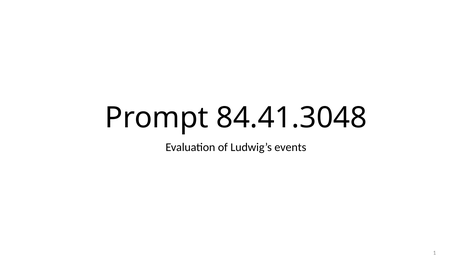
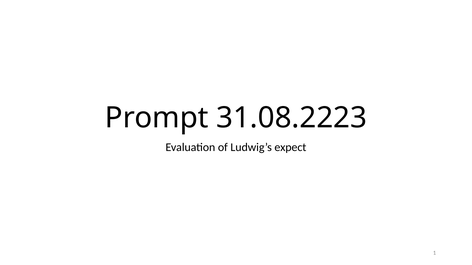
84.41.3048: 84.41.3048 -> 31.08.2223
events: events -> expect
